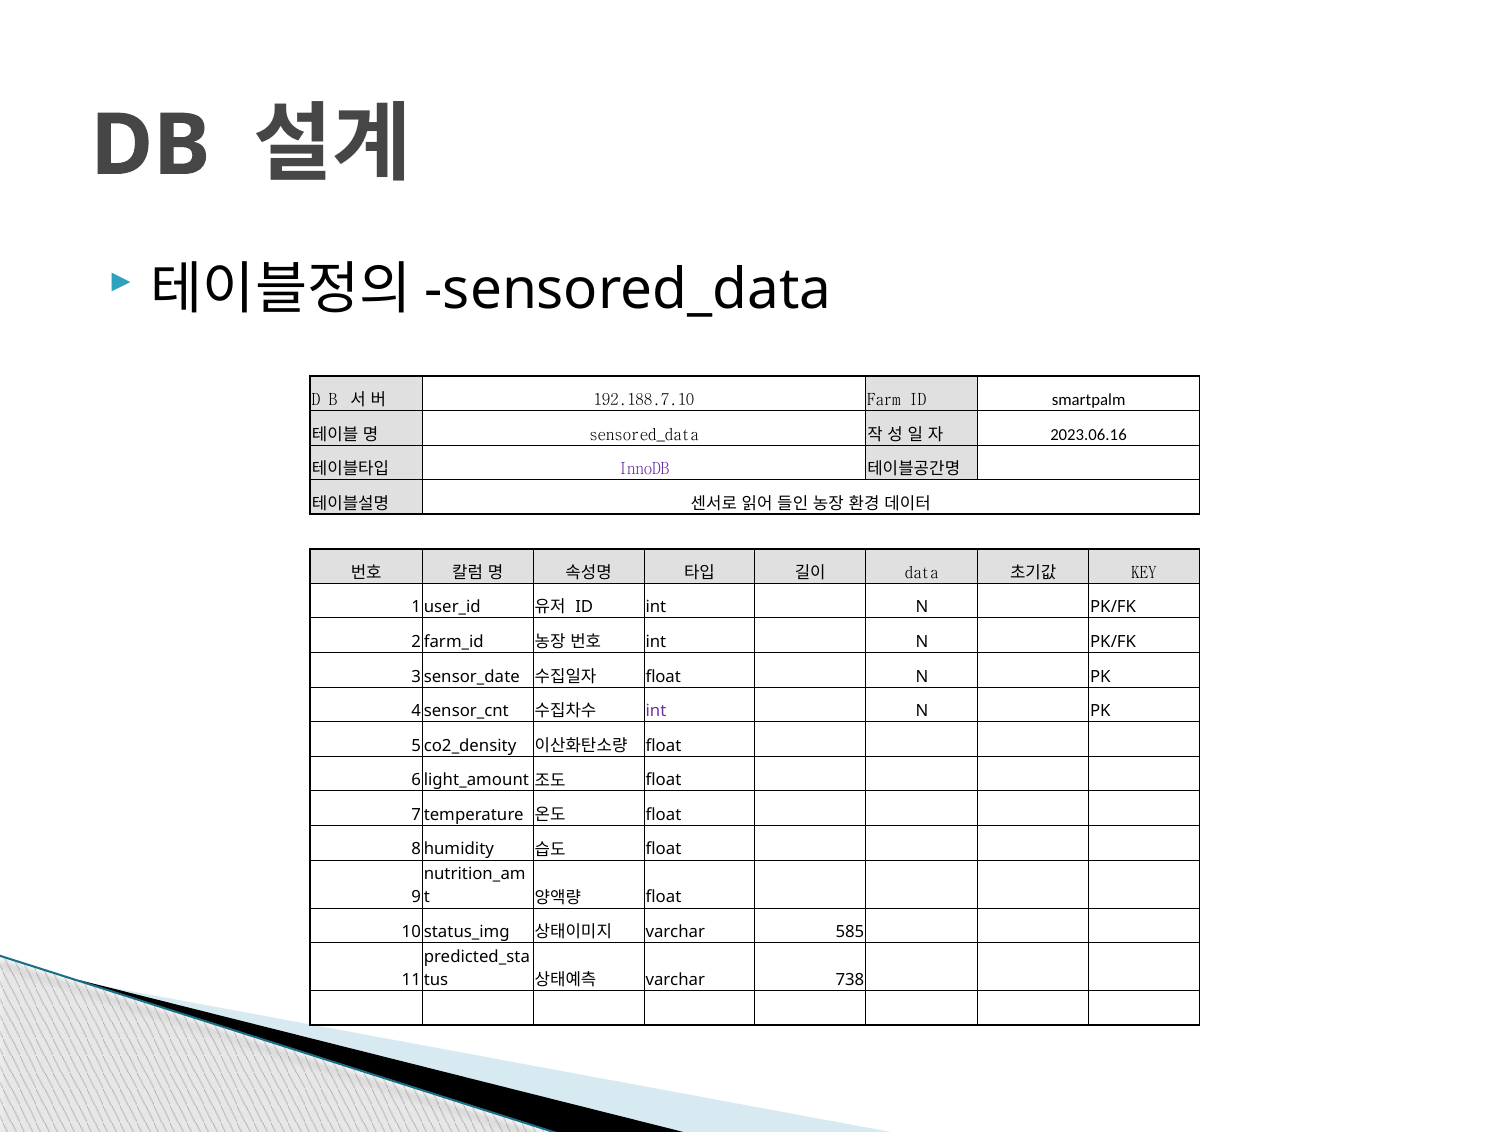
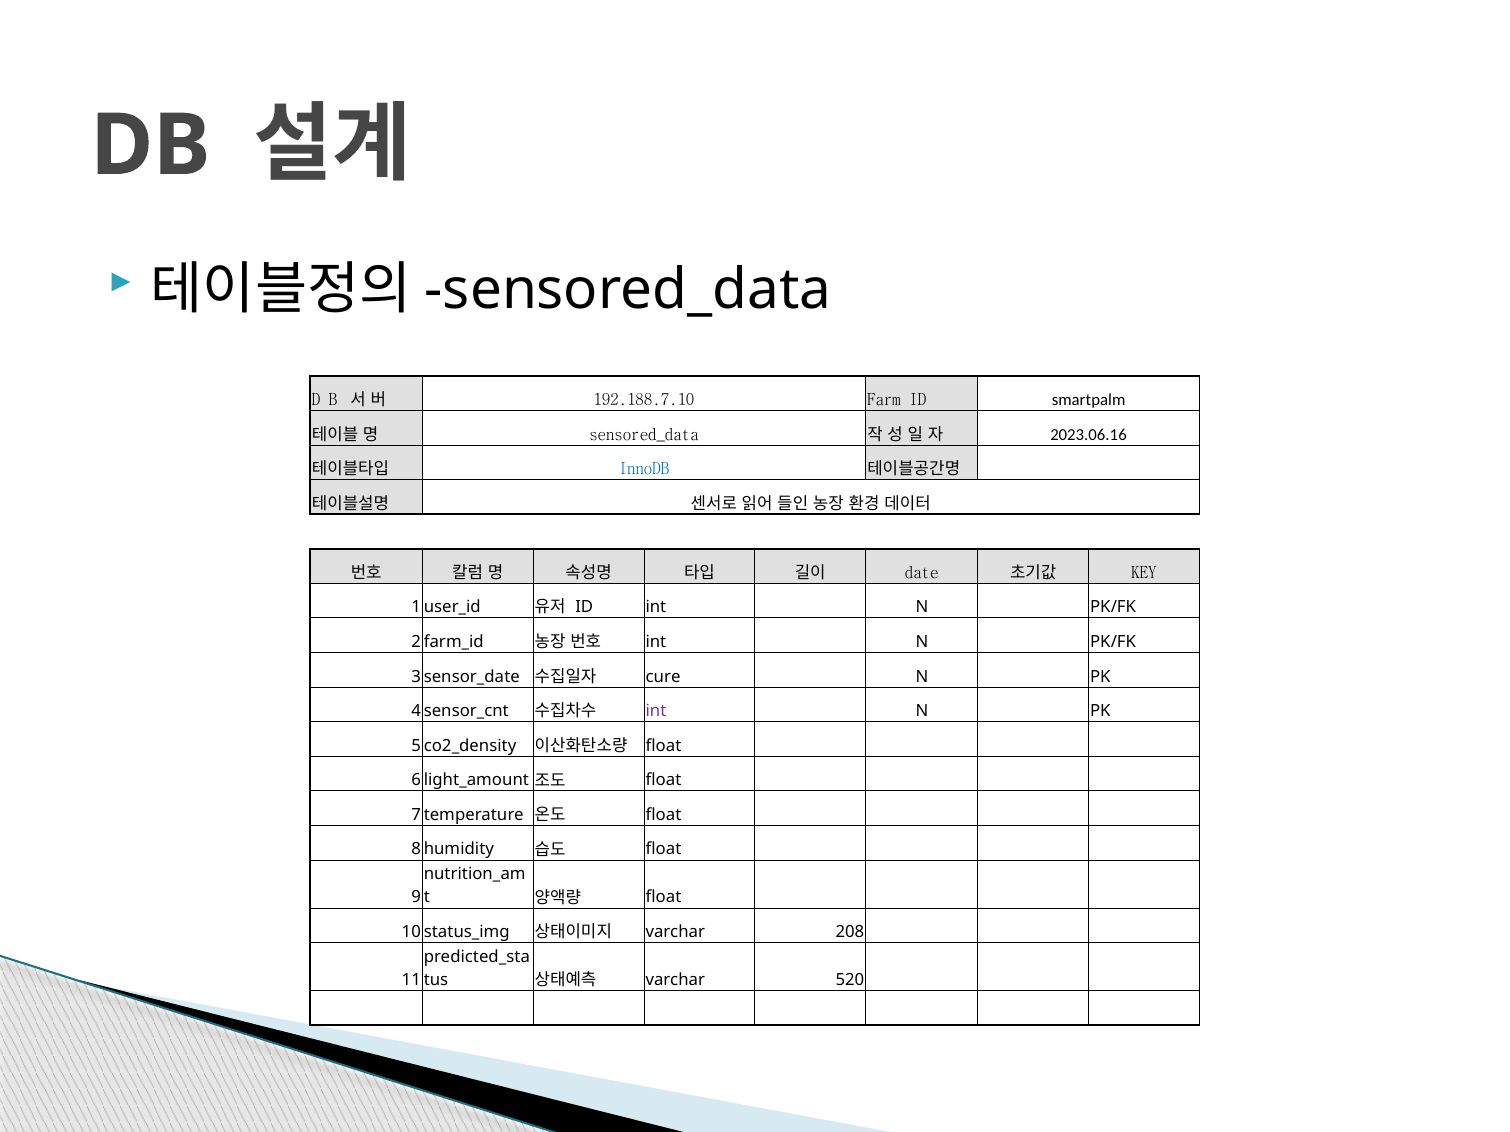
InnoDB colour: purple -> blue
data: data -> date
float at (663, 677): float -> cure
585: 585 -> 208
738: 738 -> 520
